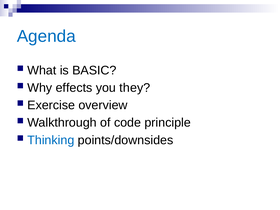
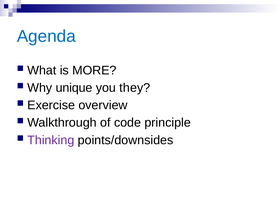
BASIC: BASIC -> MORE
effects: effects -> unique
Thinking colour: blue -> purple
